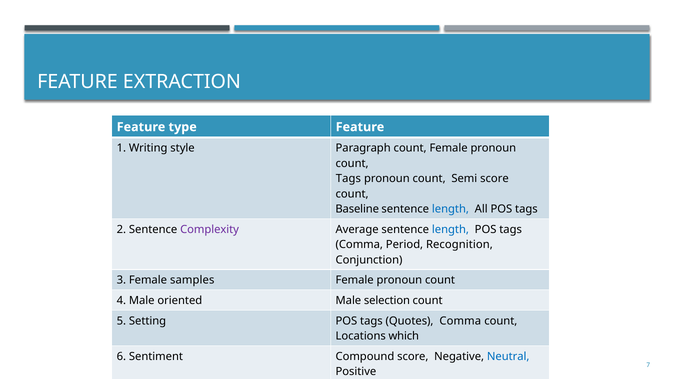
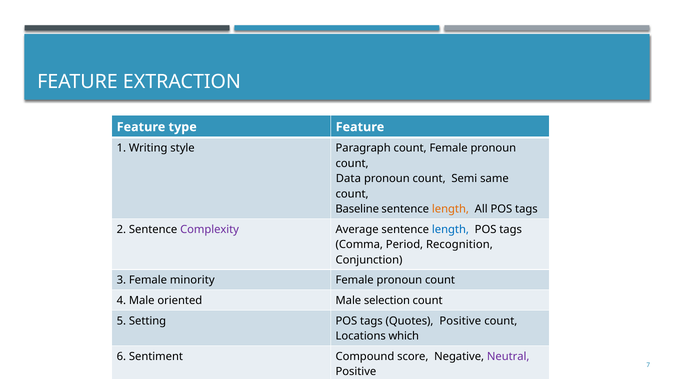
Tags at (348, 179): Tags -> Data
Semi score: score -> same
length at (450, 209) colour: blue -> orange
samples: samples -> minority
Quotes Comma: Comma -> Positive
Neutral colour: blue -> purple
